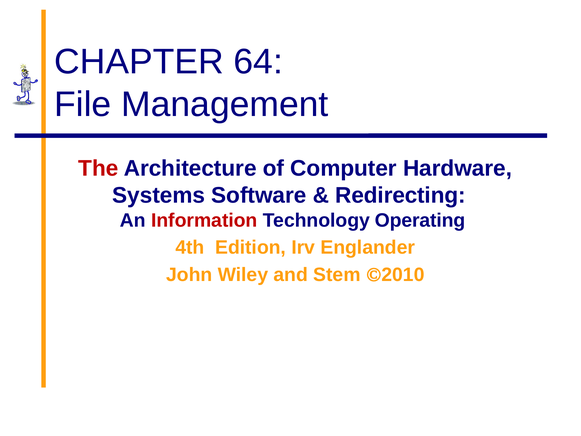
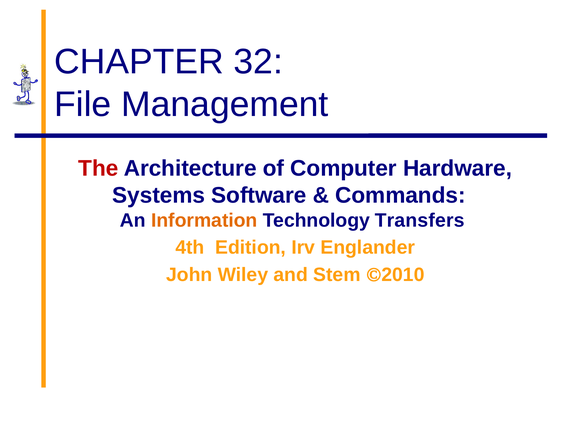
64: 64 -> 32
Redirecting: Redirecting -> Commands
Information colour: red -> orange
Operating: Operating -> Transfers
